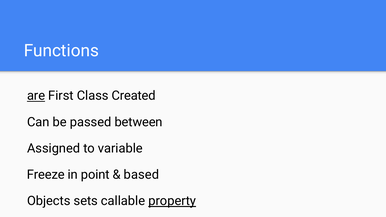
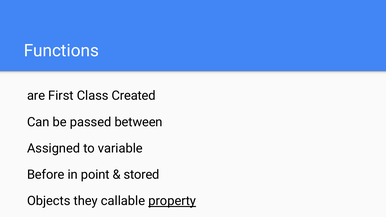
are underline: present -> none
Freeze: Freeze -> Before
based: based -> stored
sets: sets -> they
